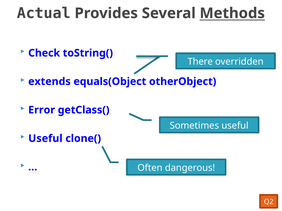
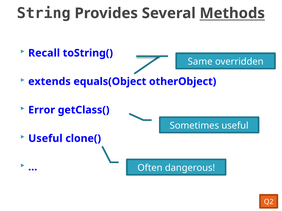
Actual: Actual -> String
Check: Check -> Recall
There: There -> Same
